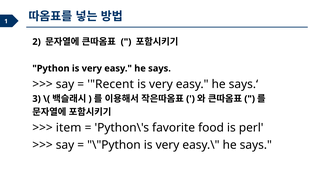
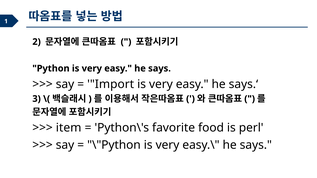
Recent: Recent -> Import
